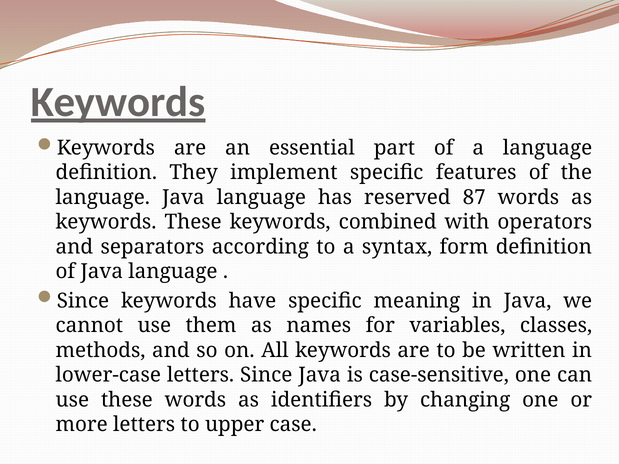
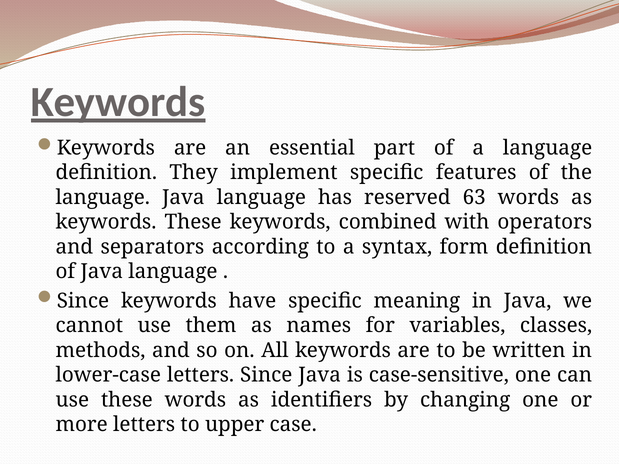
87: 87 -> 63
